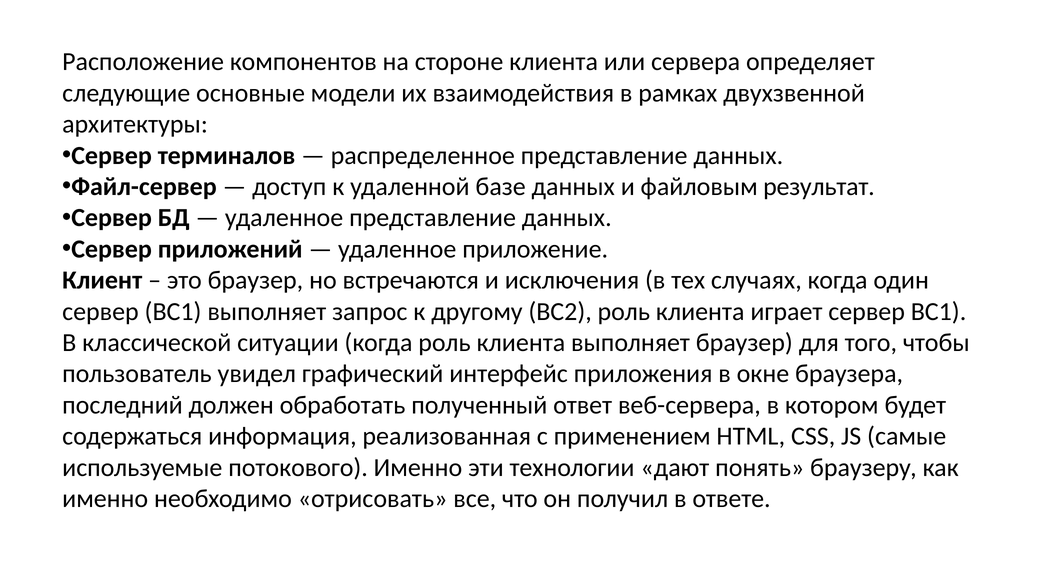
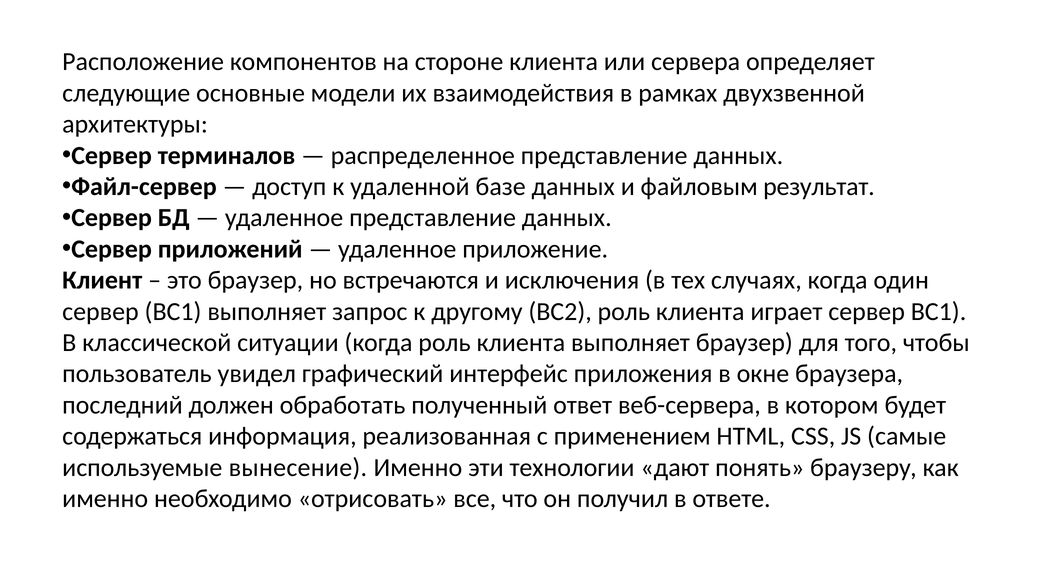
потокового: потокового -> вынесение
